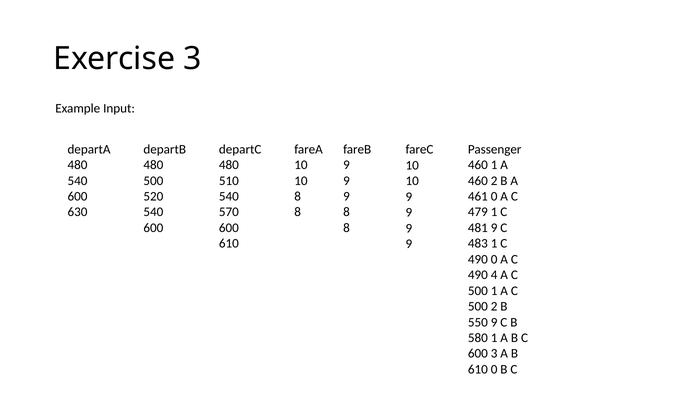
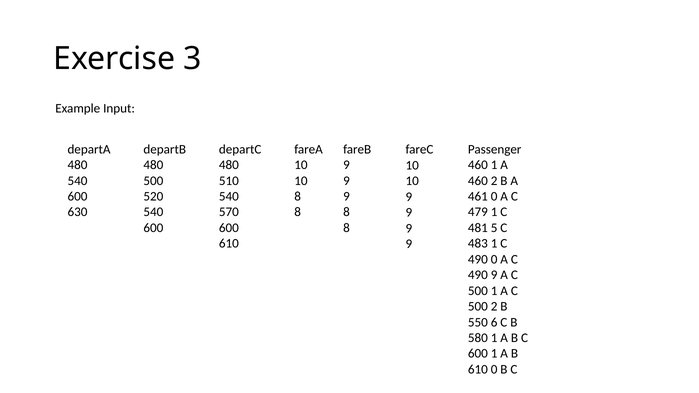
481 9: 9 -> 5
490 4: 4 -> 9
550 9: 9 -> 6
600 3: 3 -> 1
